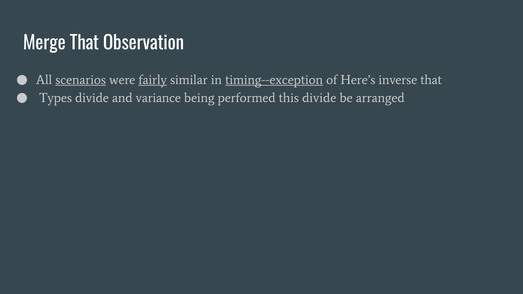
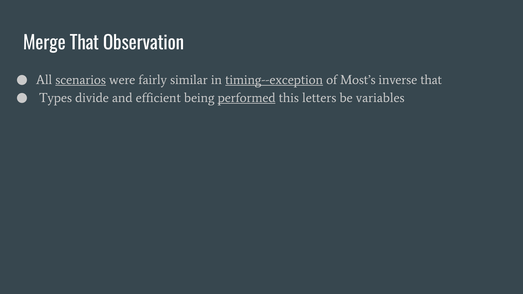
fairly underline: present -> none
Here’s: Here’s -> Most’s
variance: variance -> efficient
performed underline: none -> present
this divide: divide -> letters
arranged: arranged -> variables
